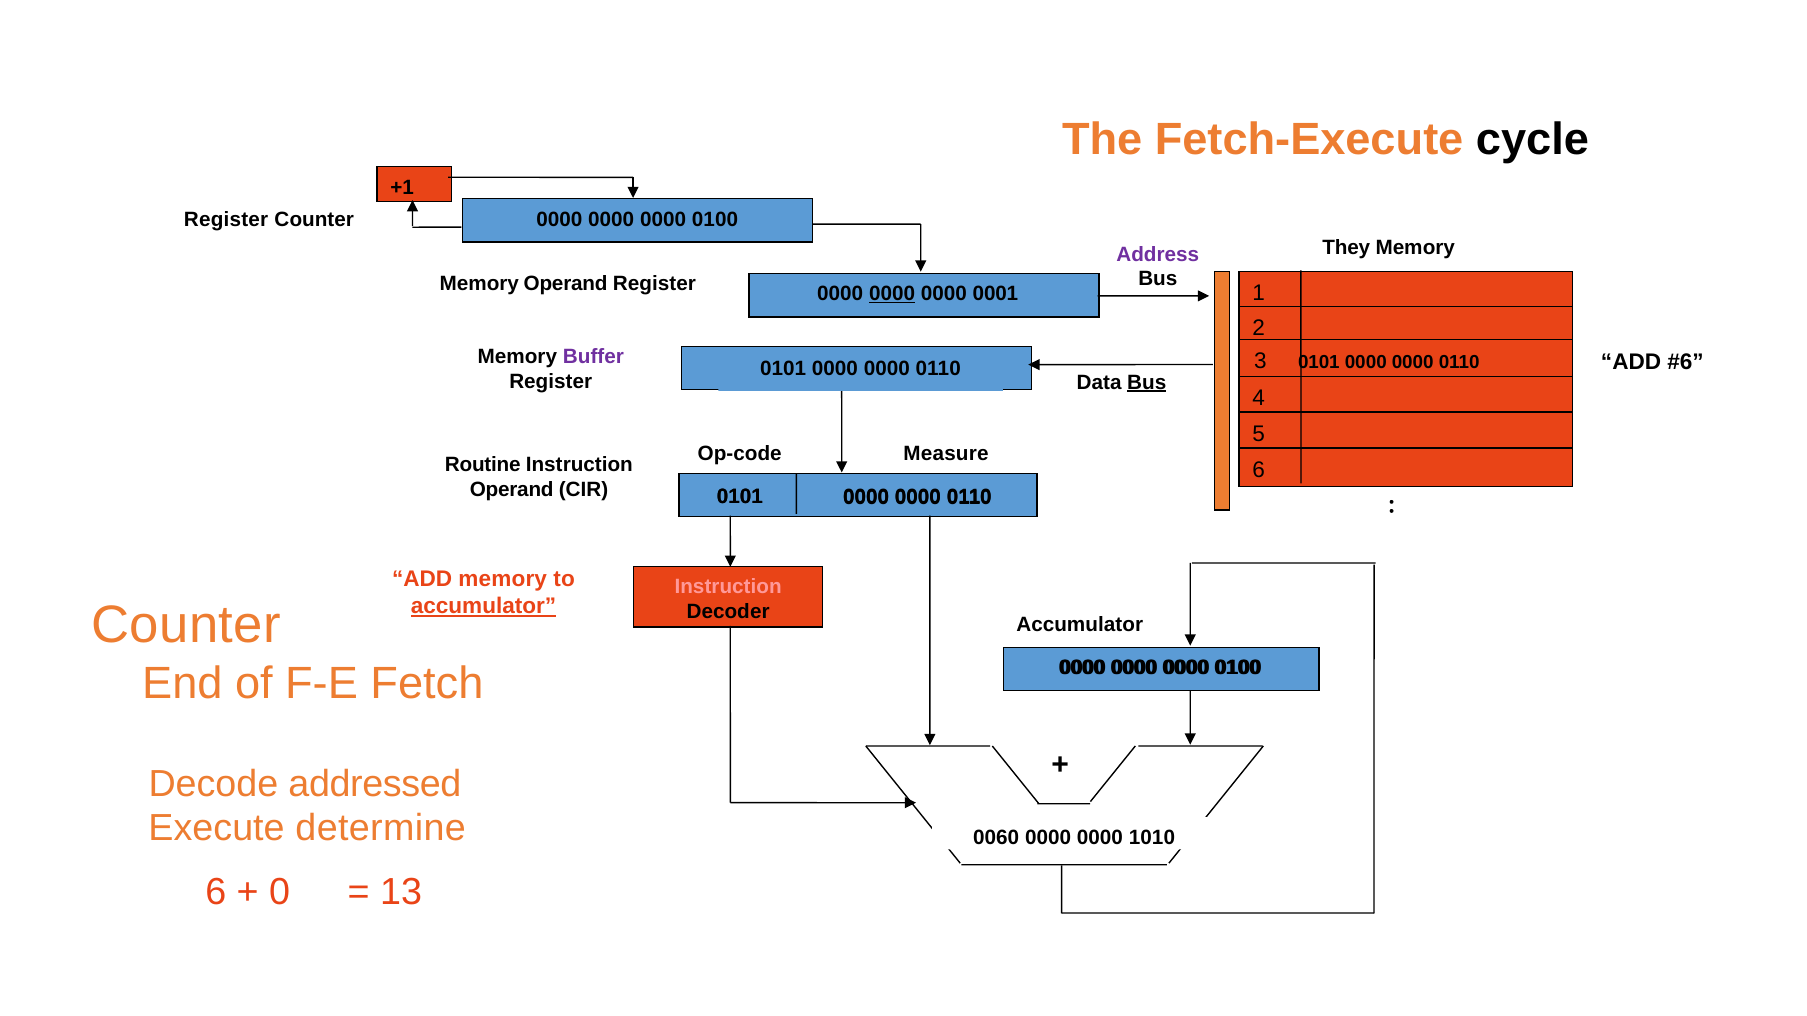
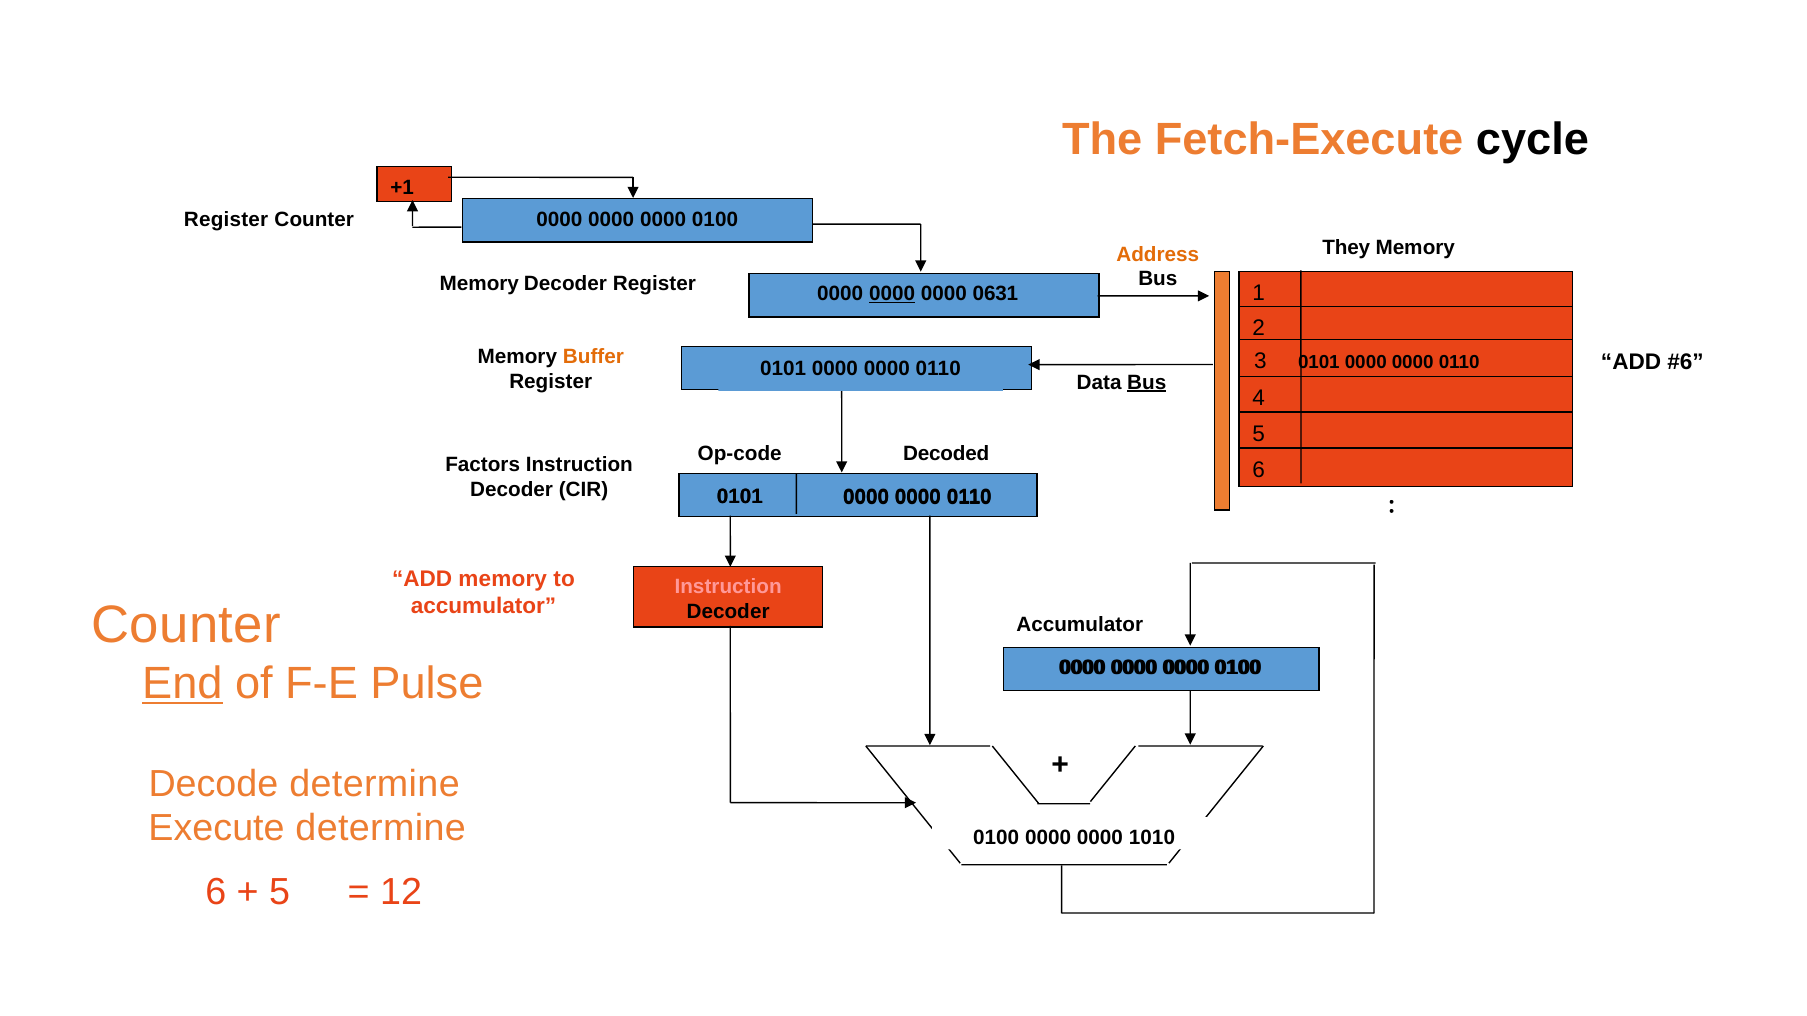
Address colour: purple -> orange
Memory Operand: Operand -> Decoder
0001: 0001 -> 0631
Buffer colour: purple -> orange
Measure: Measure -> Decoded
Routine: Routine -> Factors
Operand at (512, 490): Operand -> Decoder
accumulator at (484, 606) underline: present -> none
End underline: none -> present
Fetch: Fetch -> Pulse
Decode addressed: addressed -> determine
0060 at (996, 838): 0060 -> 0100
0 at (280, 892): 0 -> 5
13: 13 -> 12
